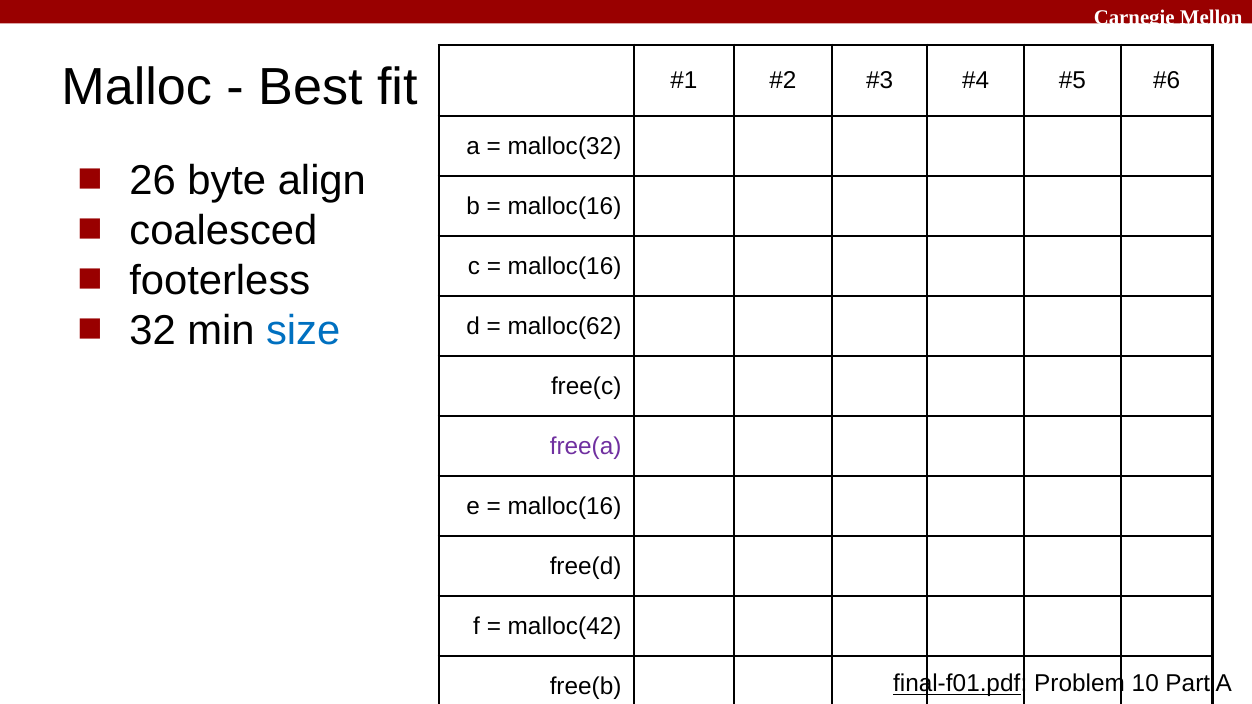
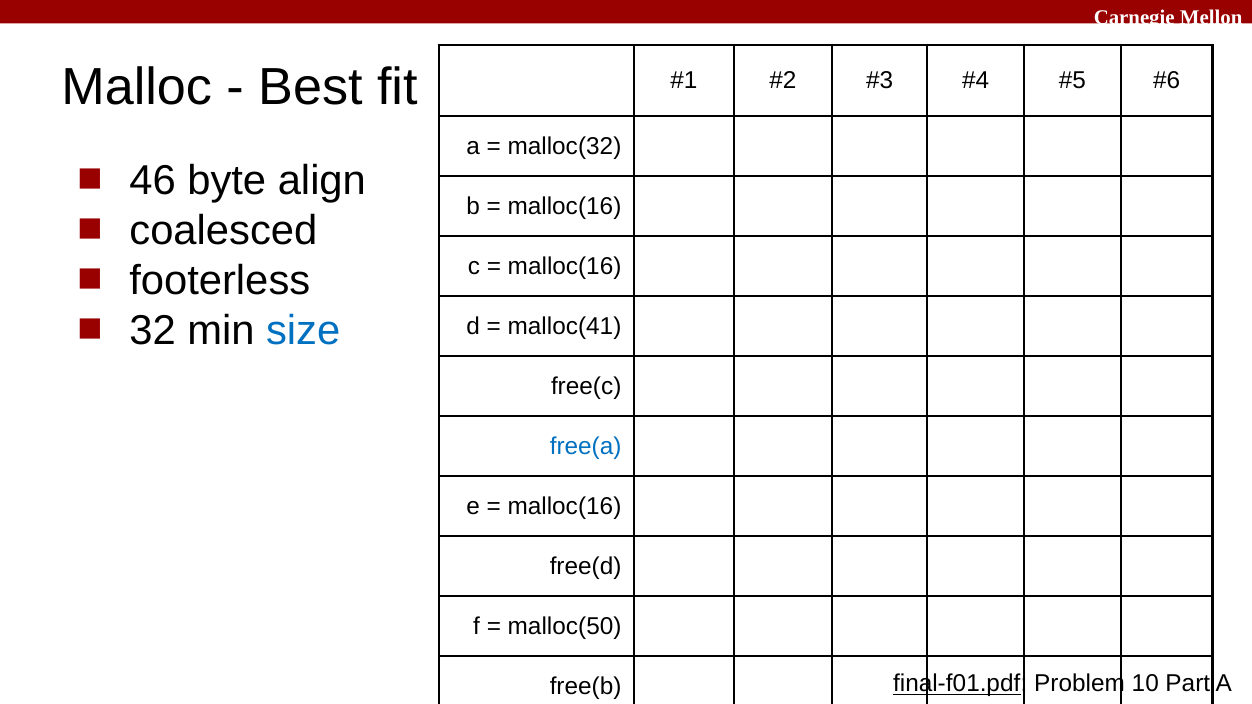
26: 26 -> 46
malloc(62: malloc(62 -> malloc(41
free(a colour: purple -> blue
malloc(42: malloc(42 -> malloc(50
